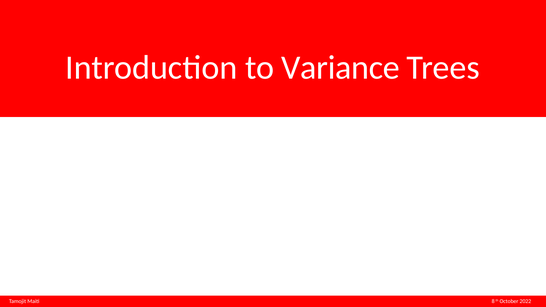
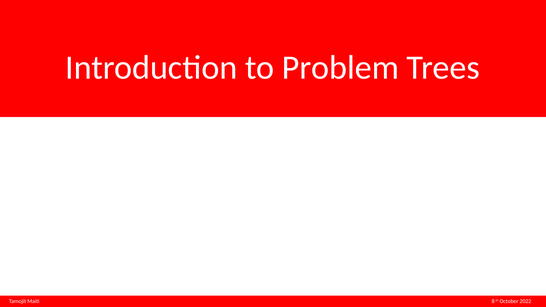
Variance: Variance -> Problem
